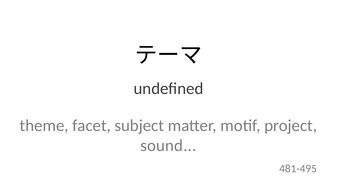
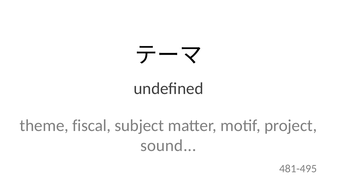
facet: facet -> fiscal
